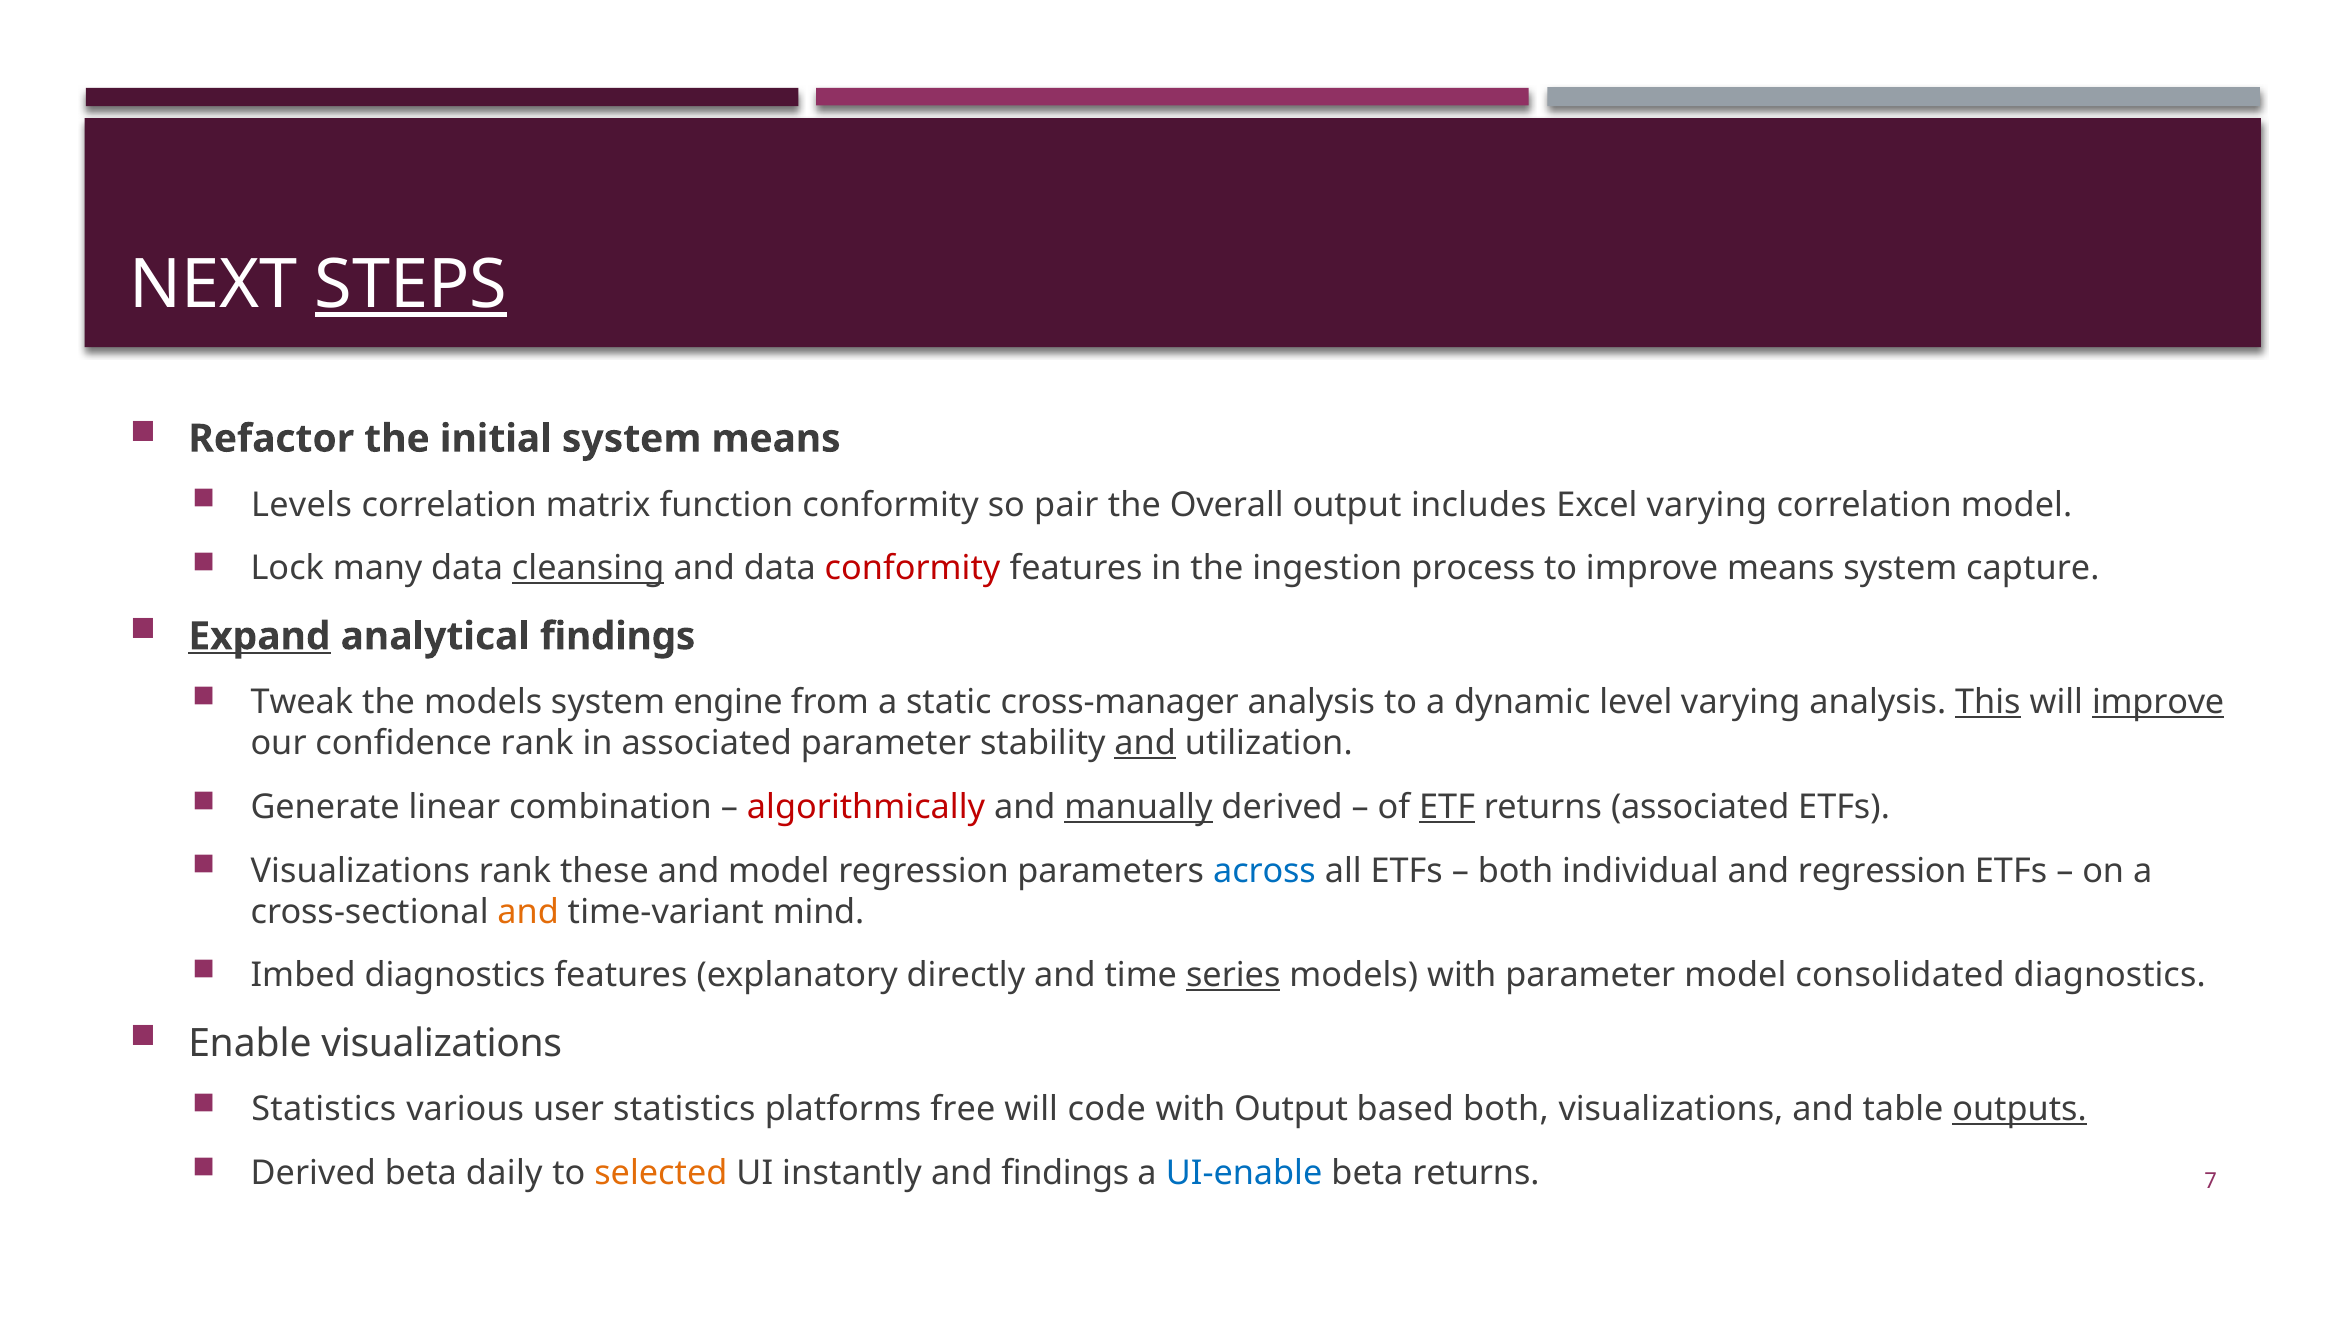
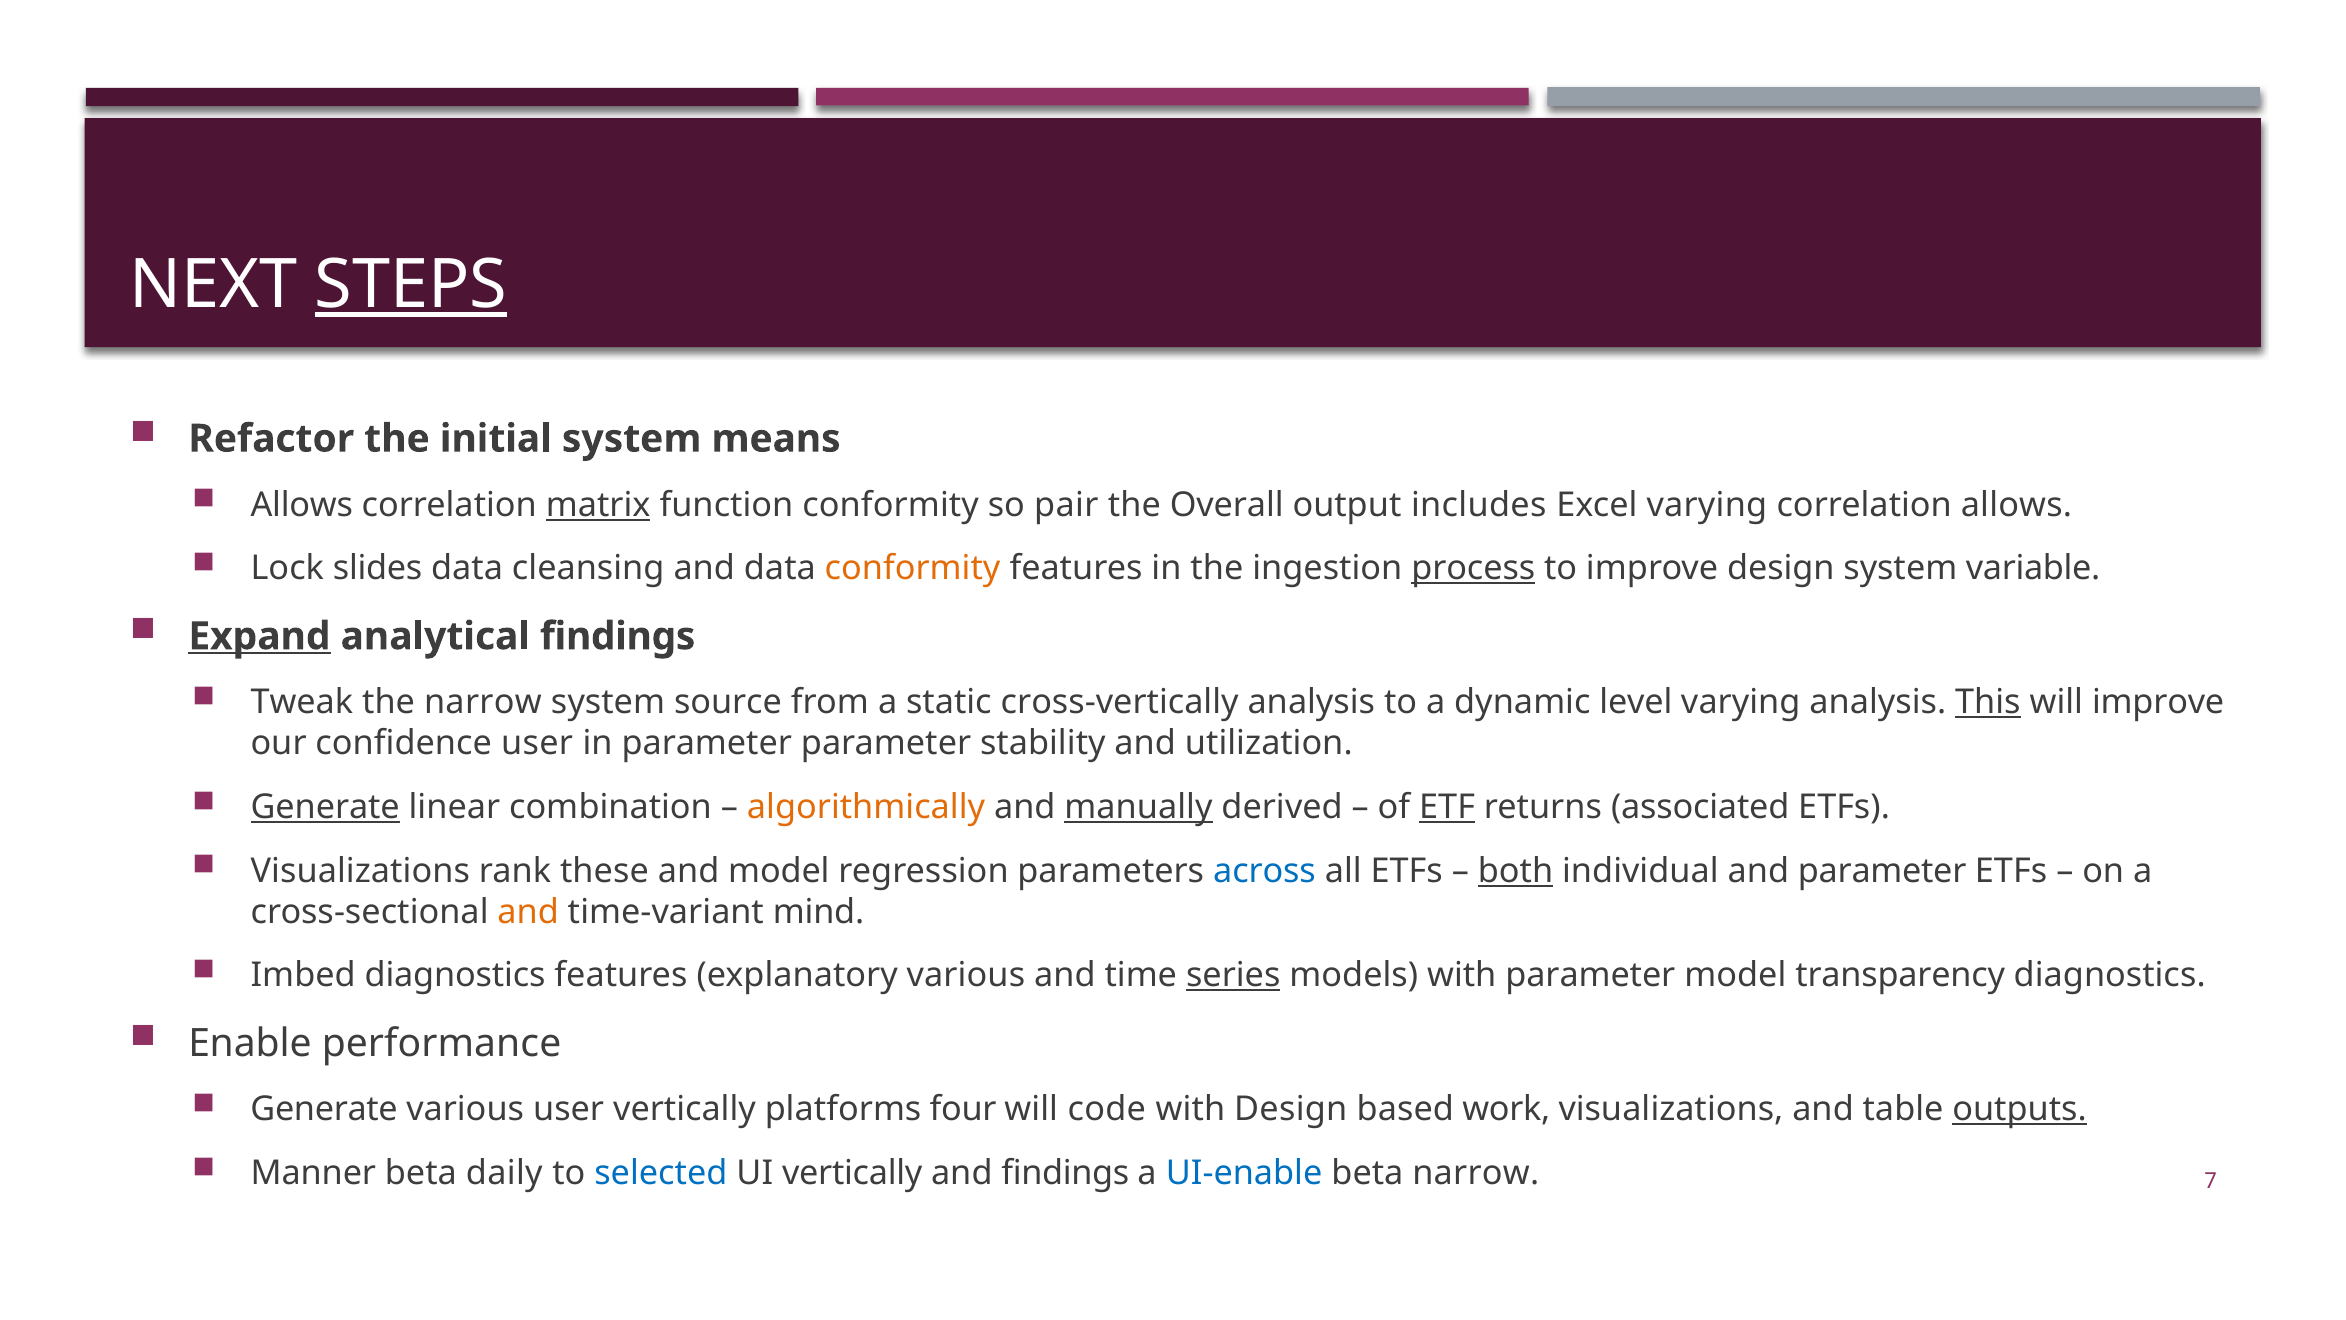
Levels at (301, 505): Levels -> Allows
matrix underline: none -> present
correlation model: model -> allows
many: many -> slides
cleansing underline: present -> none
conformity at (913, 568) colour: red -> orange
process underline: none -> present
improve means: means -> design
capture: capture -> variable
the models: models -> narrow
engine: engine -> source
cross-manager: cross-manager -> cross-vertically
improve at (2158, 702) underline: present -> none
confidence rank: rank -> user
in associated: associated -> parameter
and at (1145, 743) underline: present -> none
Generate at (325, 807) underline: none -> present
algorithmically colour: red -> orange
both at (1516, 871) underline: none -> present
and regression: regression -> parameter
explanatory directly: directly -> various
consolidated: consolidated -> transparency
Enable visualizations: visualizations -> performance
Statistics at (324, 1109): Statistics -> Generate
user statistics: statistics -> vertically
free: free -> four
with Output: Output -> Design
based both: both -> work
Derived at (313, 1173): Derived -> Manner
selected colour: orange -> blue
UI instantly: instantly -> vertically
beta returns: returns -> narrow
